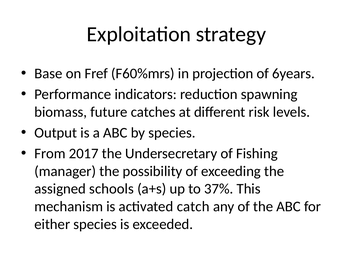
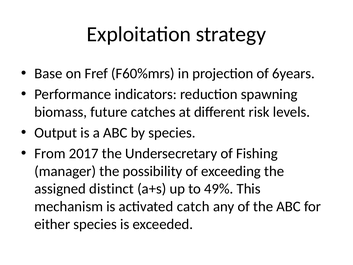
schools: schools -> distinct
37%: 37% -> 49%
